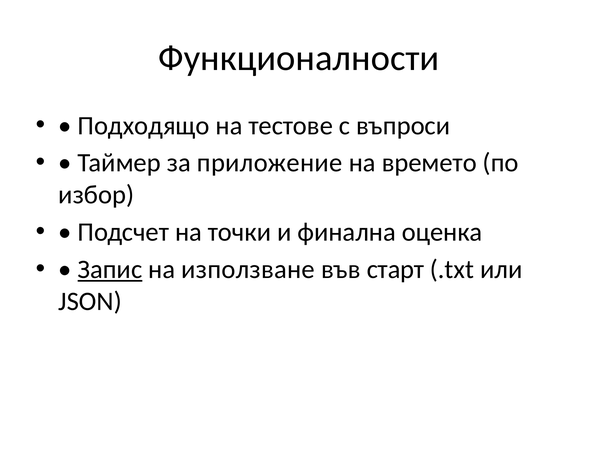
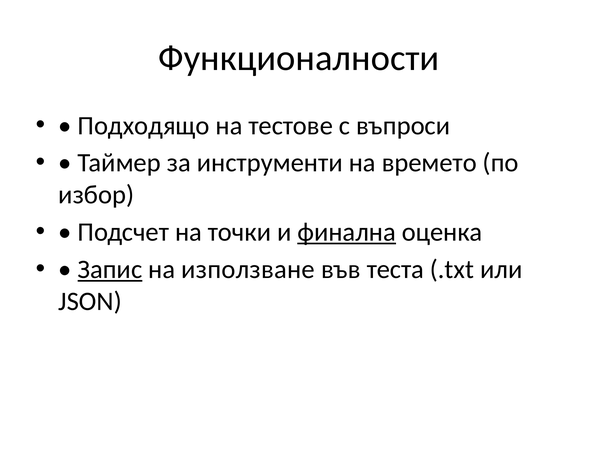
приложение: приложение -> инструменти
финална underline: none -> present
старт: старт -> теста
